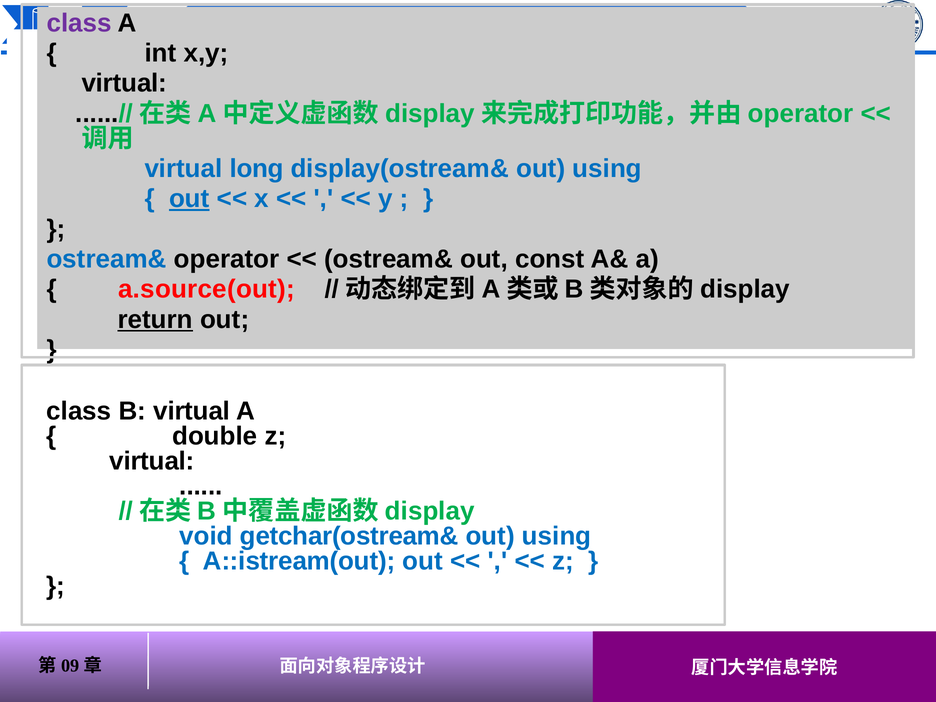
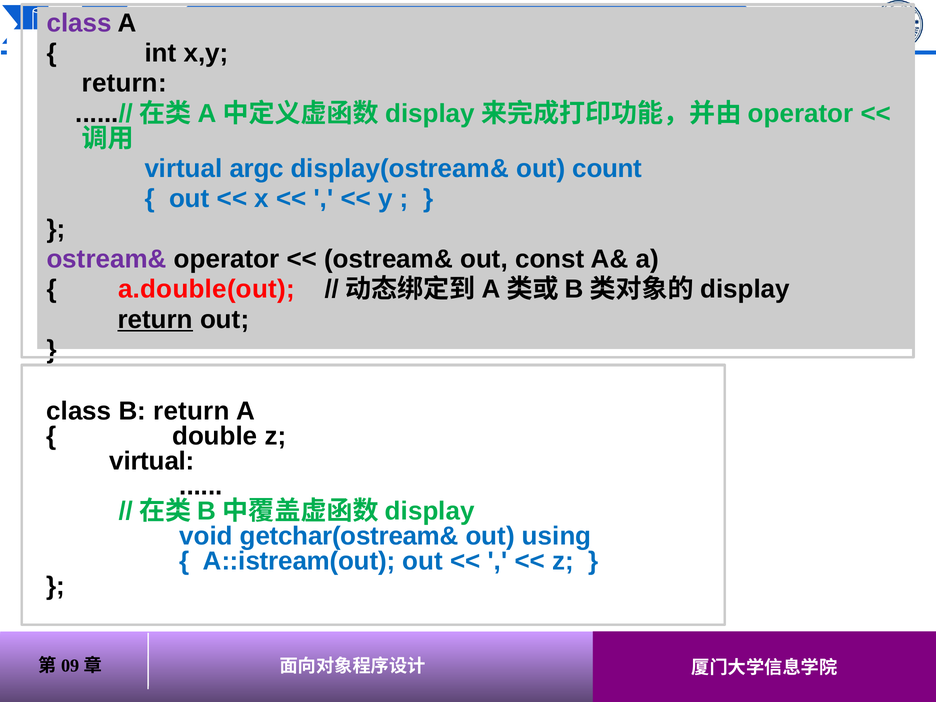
virtual at (124, 83): virtual -> return
long: long -> argc
display(ostream& out using: using -> count
out at (189, 199) underline: present -> none
ostream& at (107, 259) colour: blue -> purple
a.source(out: a.source(out -> a.double(out
B virtual: virtual -> return
